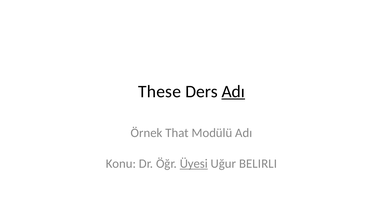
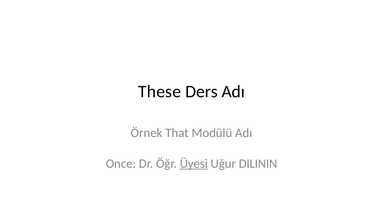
Adı at (233, 91) underline: present -> none
Konu: Konu -> Once
BELIRLI: BELIRLI -> DILININ
